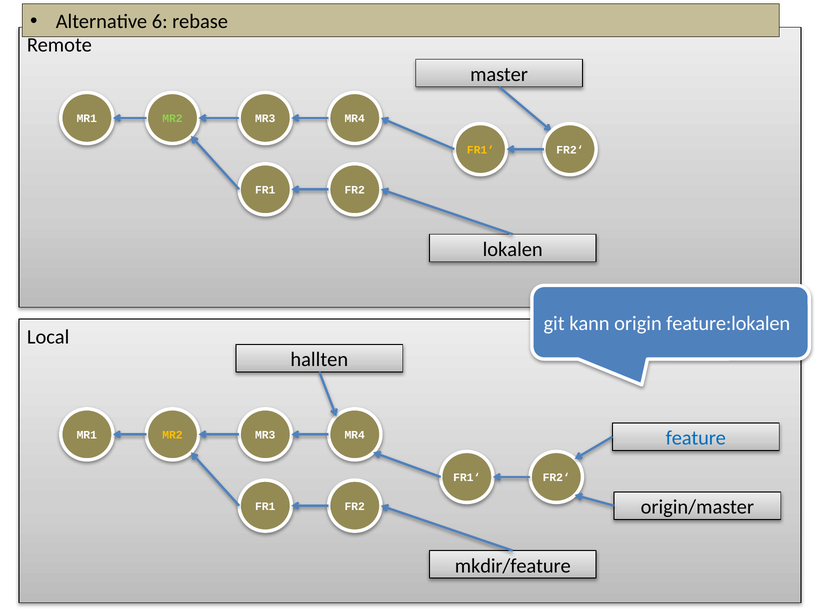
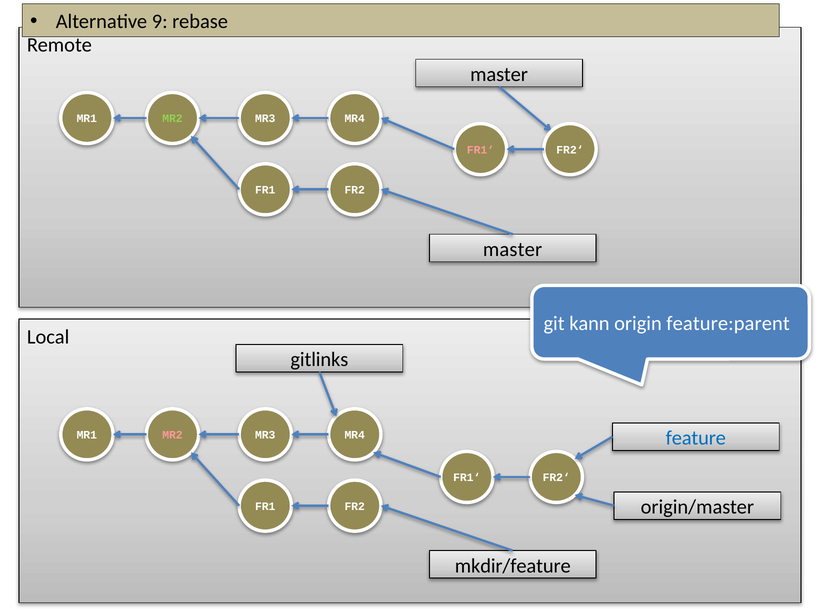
6: 6 -> 9
FR1‘ at (480, 150) colour: yellow -> pink
lokalen at (513, 249): lokalen -> master
feature:lokalen: feature:lokalen -> feature:parent
hallten: hallten -> gitlinks
MR2 at (172, 435) colour: yellow -> pink
